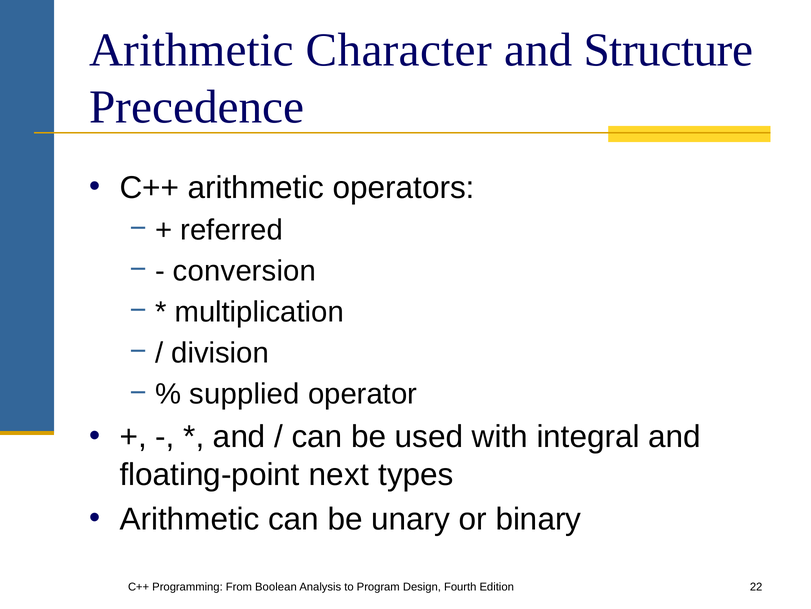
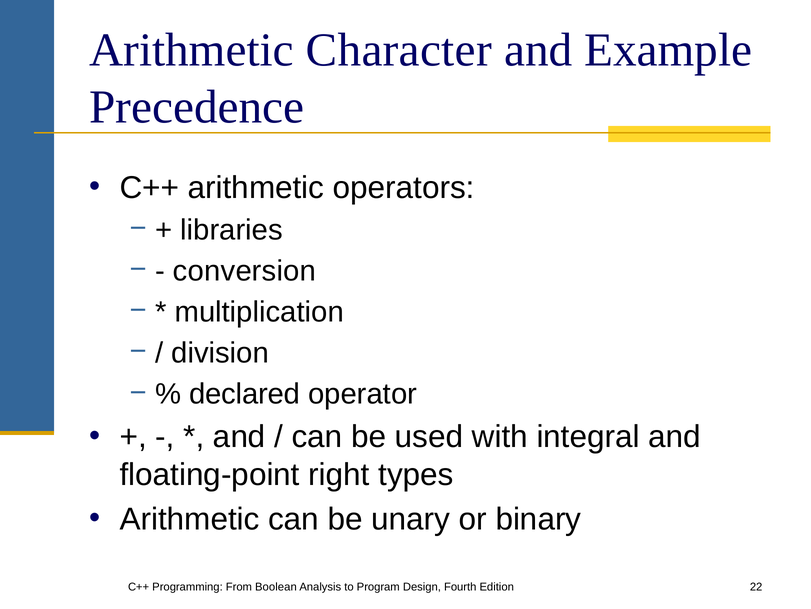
Structure: Structure -> Example
referred: referred -> libraries
supplied: supplied -> declared
next: next -> right
